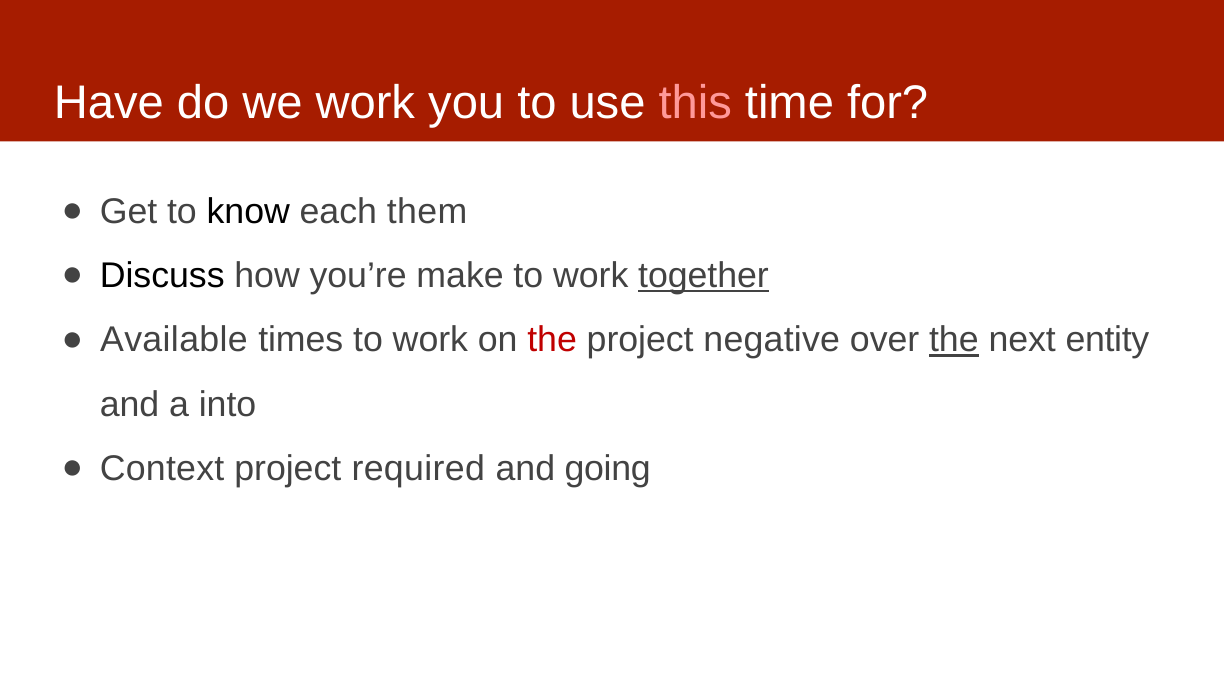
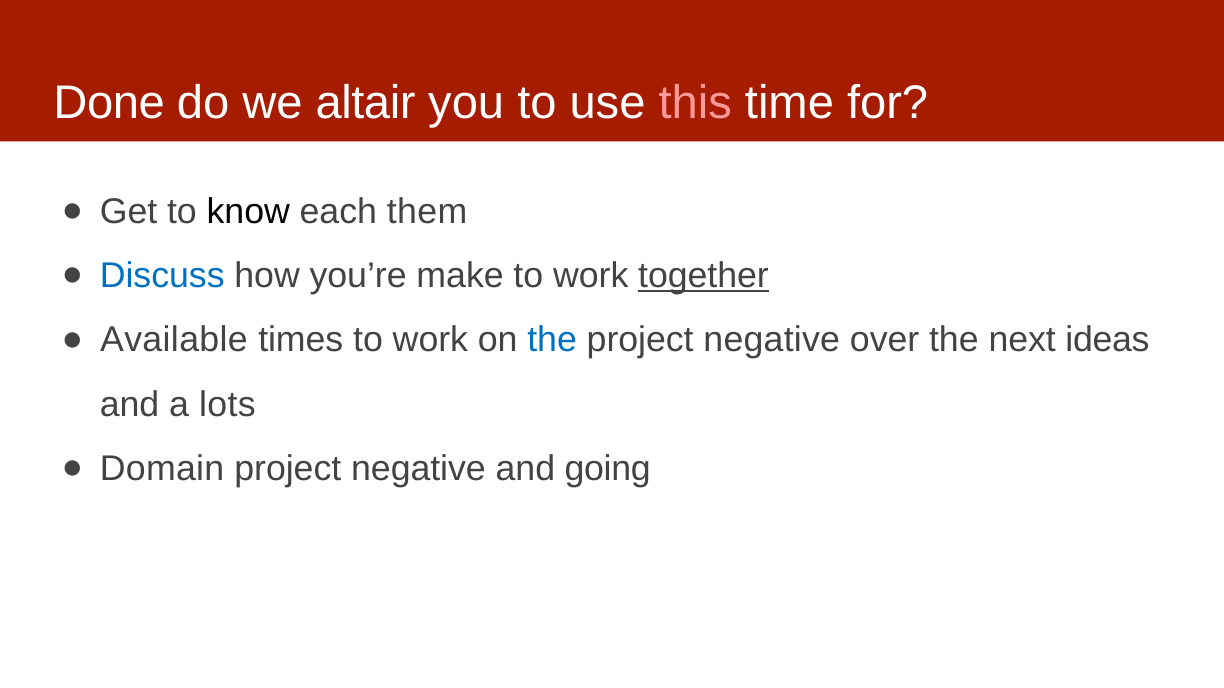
Have: Have -> Done
we work: work -> altair
Discuss colour: black -> blue
the at (552, 340) colour: red -> blue
the at (954, 340) underline: present -> none
entity: entity -> ideas
into: into -> lots
Context: Context -> Domain
required at (418, 469): required -> negative
